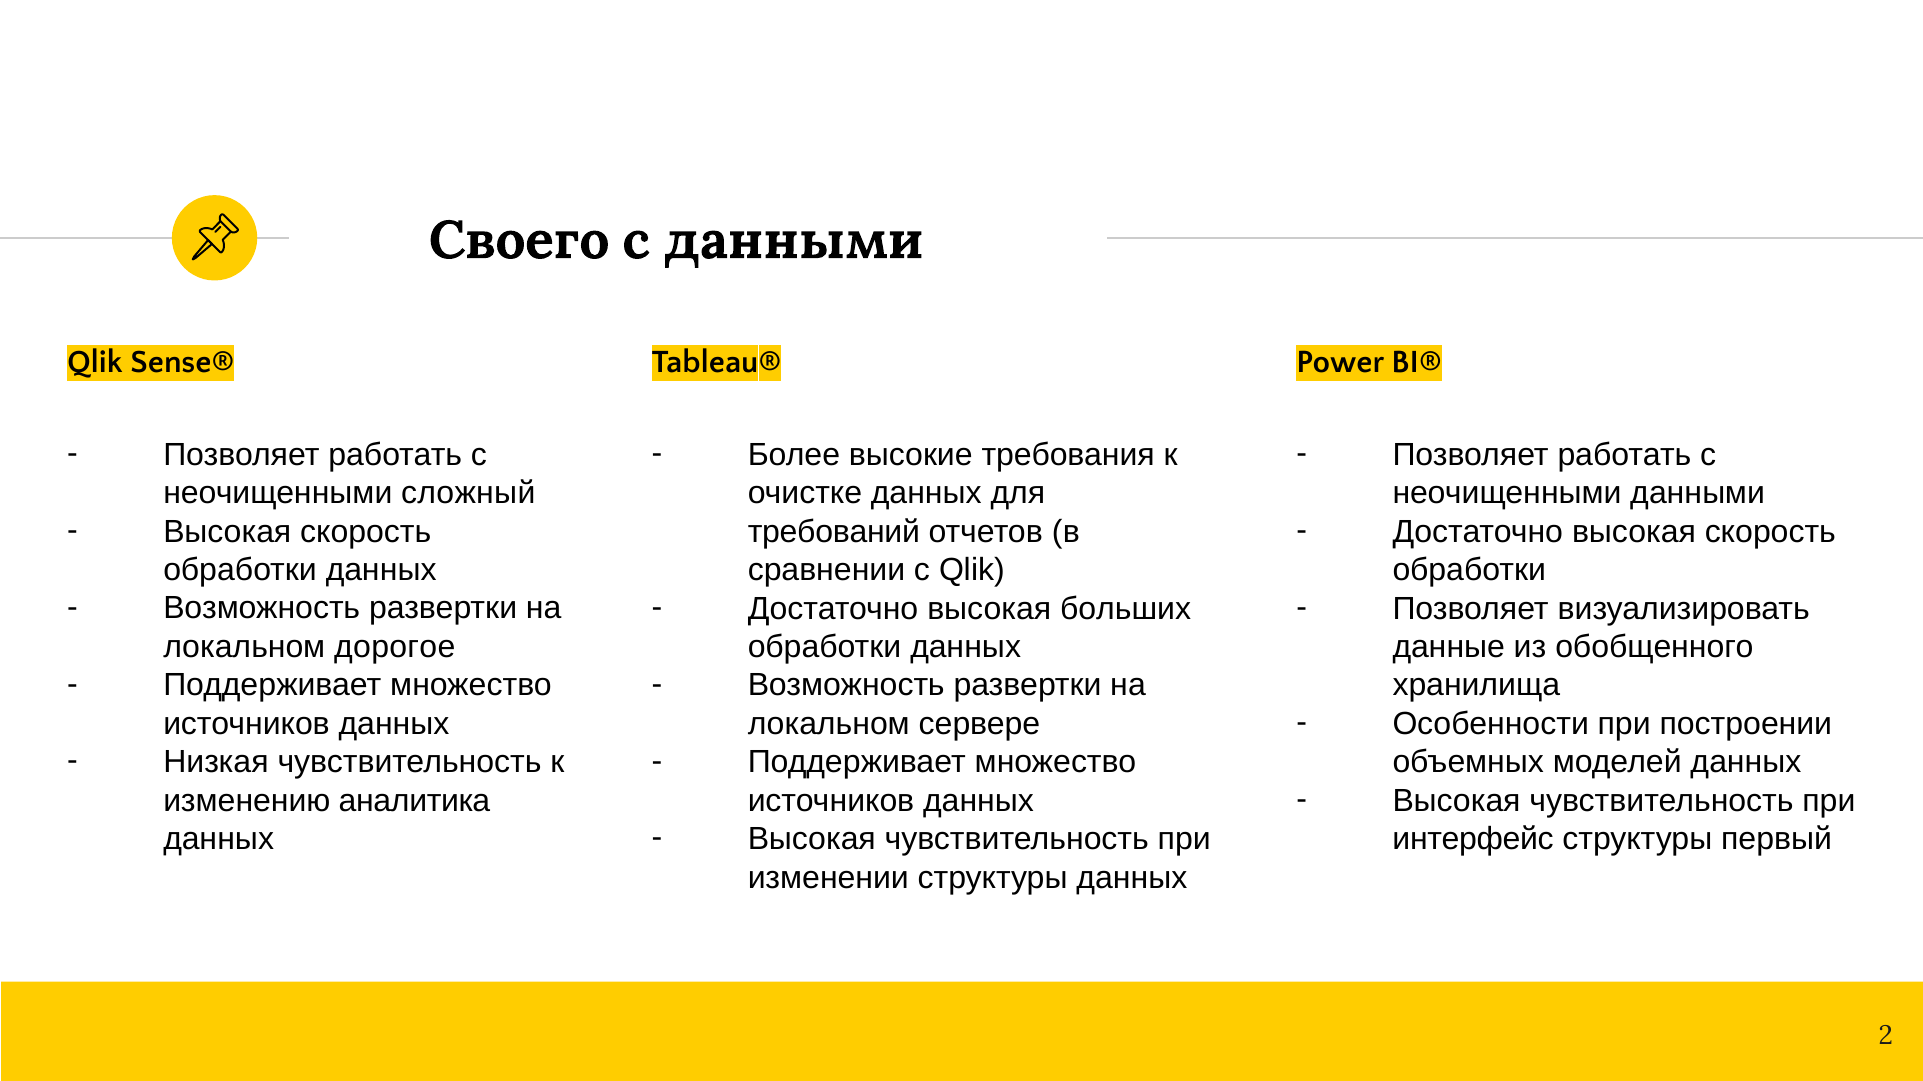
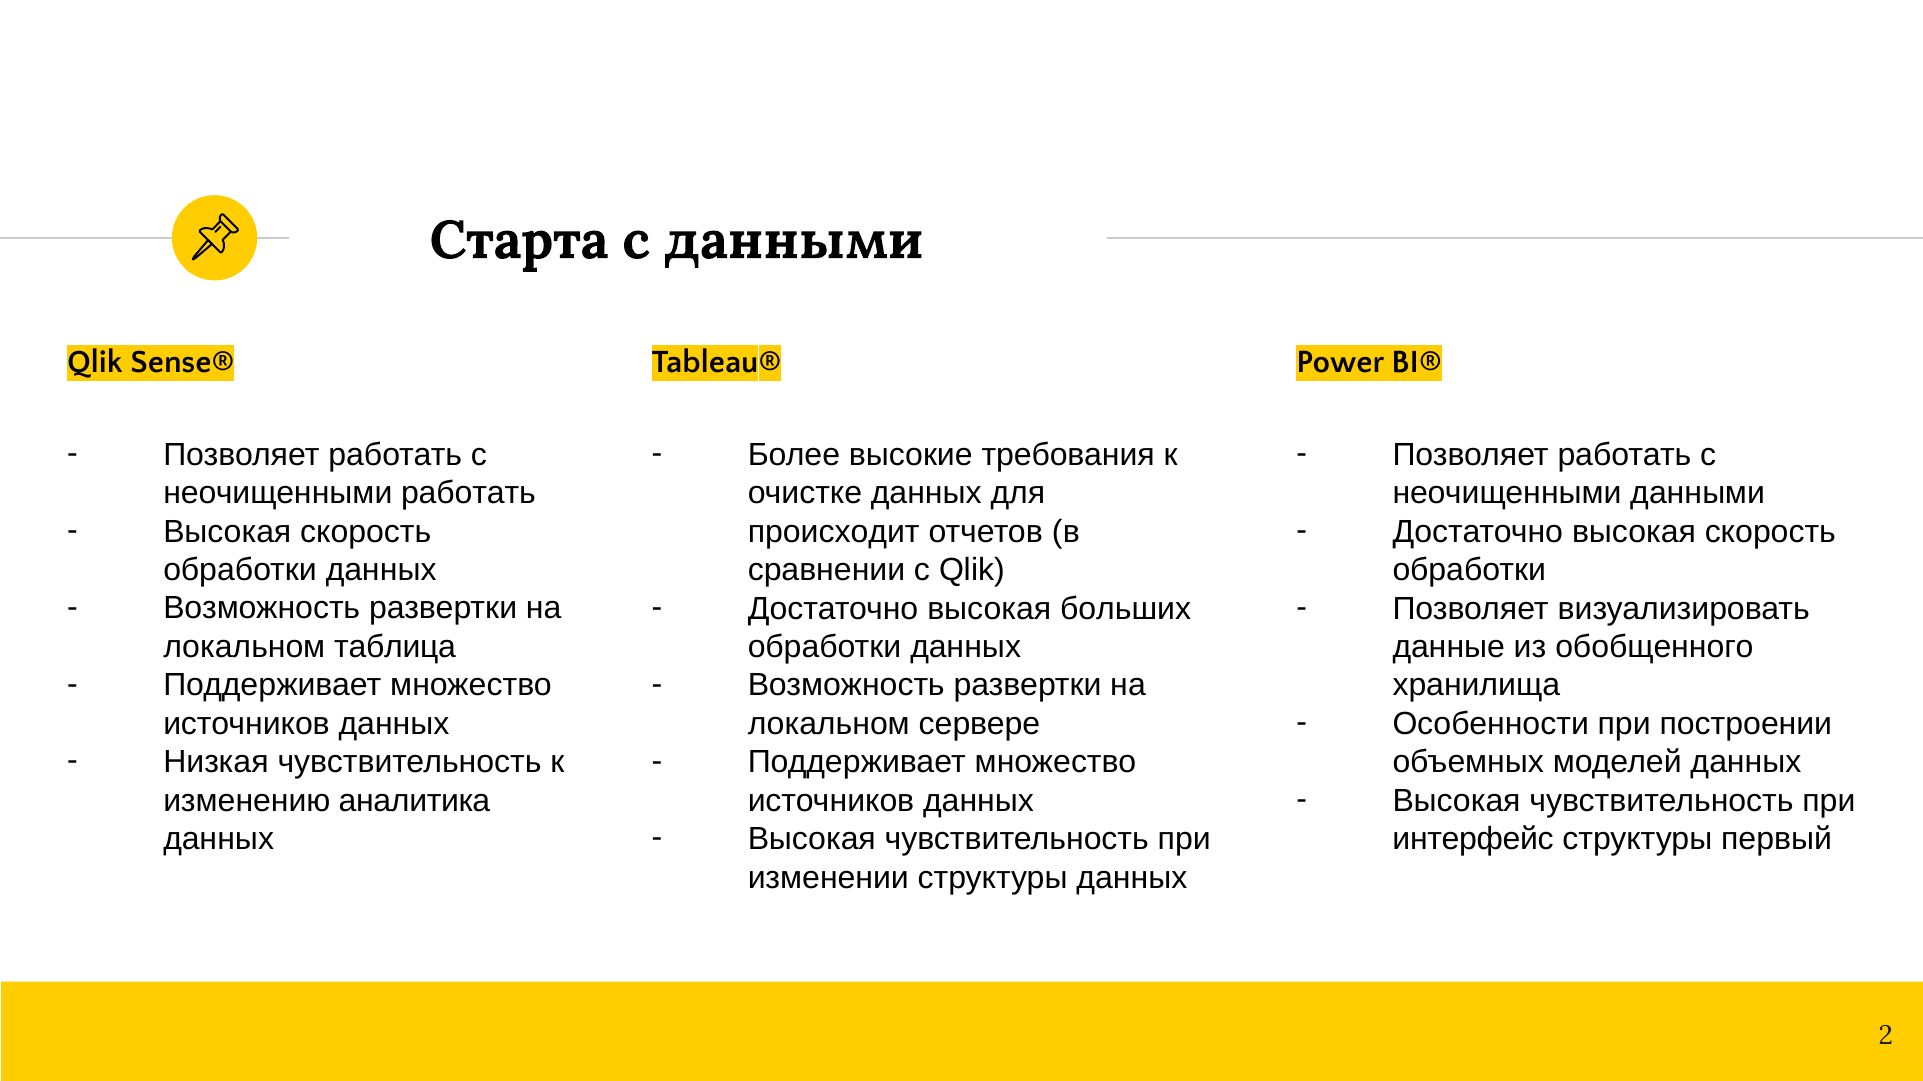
Своего: Своего -> Старта
неочищенными сложный: сложный -> работать
требований: требований -> происходит
дорогое: дорогое -> таблица
